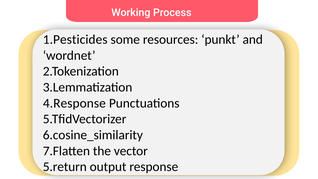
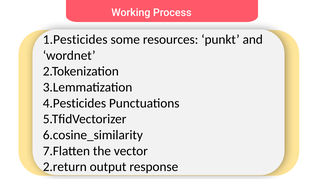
4.Response: 4.Response -> 4.Pesticides
5.return: 5.return -> 2.return
